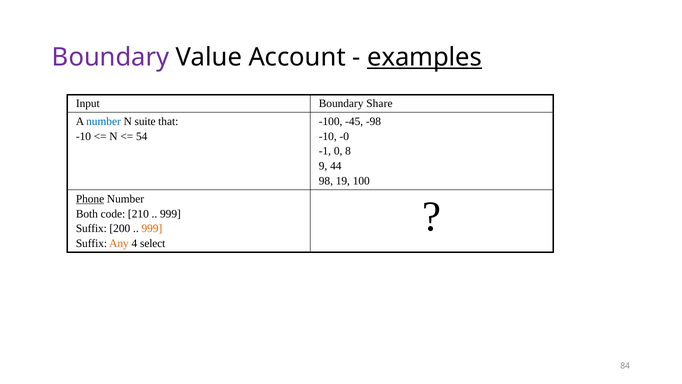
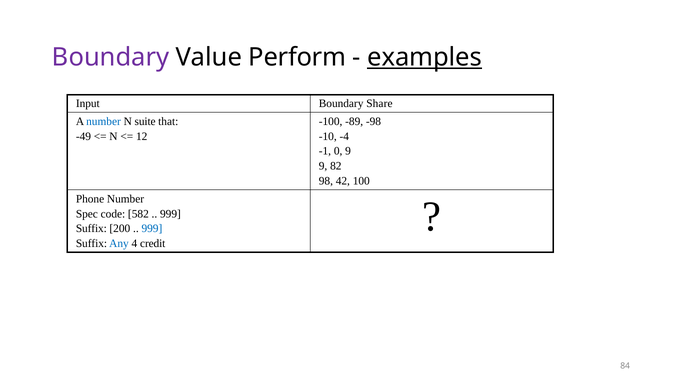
Account: Account -> Perform
-45: -45 -> -89
-10 at (83, 136): -10 -> -49
54: 54 -> 12
-0: -0 -> -4
0 8: 8 -> 9
44: 44 -> 82
19: 19 -> 42
Phone underline: present -> none
Both: Both -> Spec
210: 210 -> 582
999 at (152, 228) colour: orange -> blue
Any colour: orange -> blue
select: select -> credit
